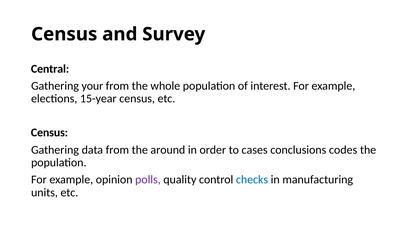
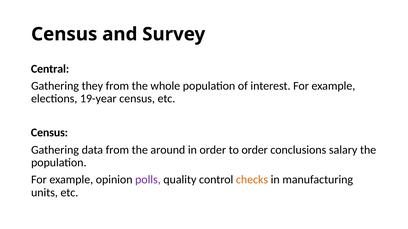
your: your -> they
15-year: 15-year -> 19-year
to cases: cases -> order
codes: codes -> salary
checks colour: blue -> orange
